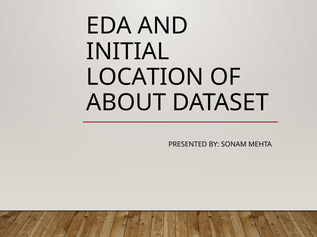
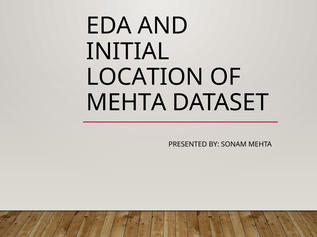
ABOUT at (126, 103): ABOUT -> MEHTA
